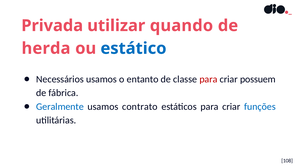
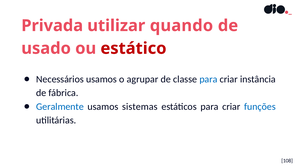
herda: herda -> usado
estático colour: blue -> red
entanto: entanto -> agrupar
para at (208, 79) colour: red -> blue
possuem: possuem -> instância
contrato: contrato -> sistemas
